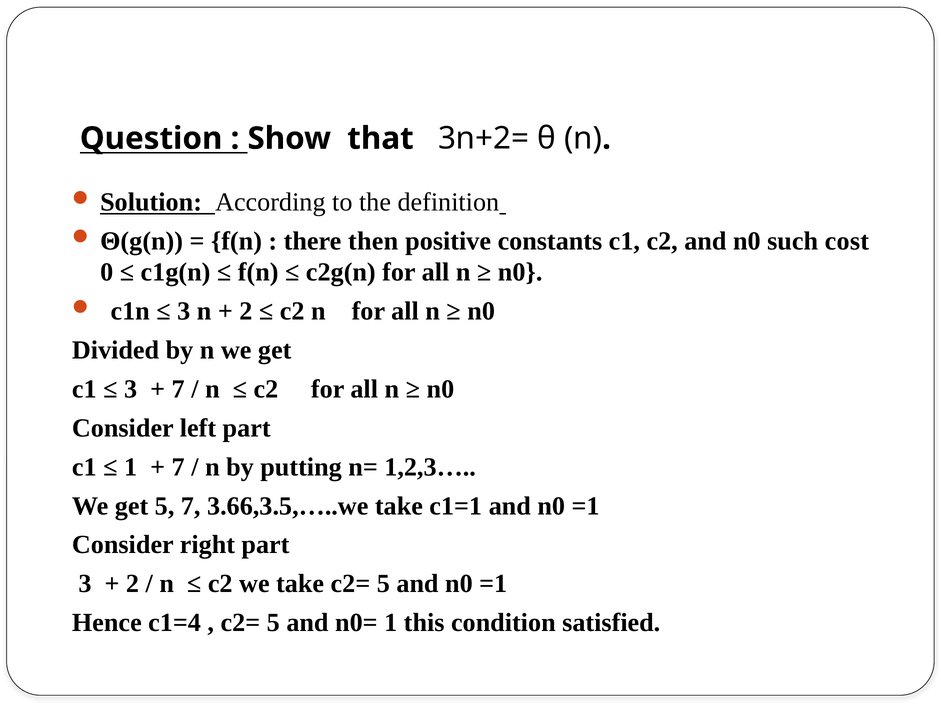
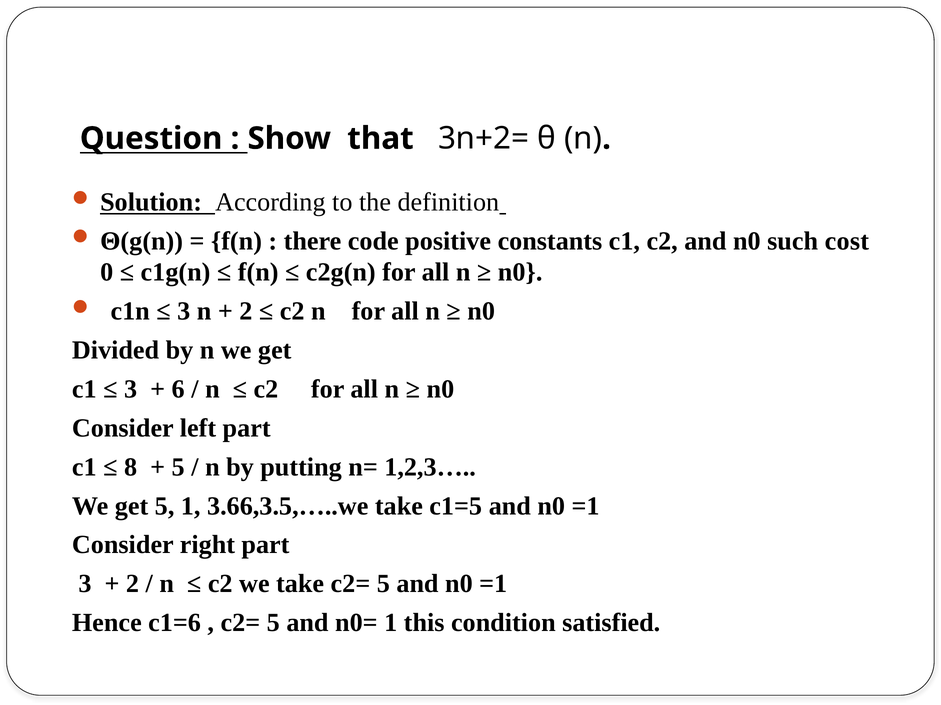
then: then -> code
7 at (178, 390): 7 -> 6
1 at (131, 468): 1 -> 8
7 at (178, 468): 7 -> 5
5 7: 7 -> 1
c1=1: c1=1 -> c1=5
c1=4: c1=4 -> c1=6
